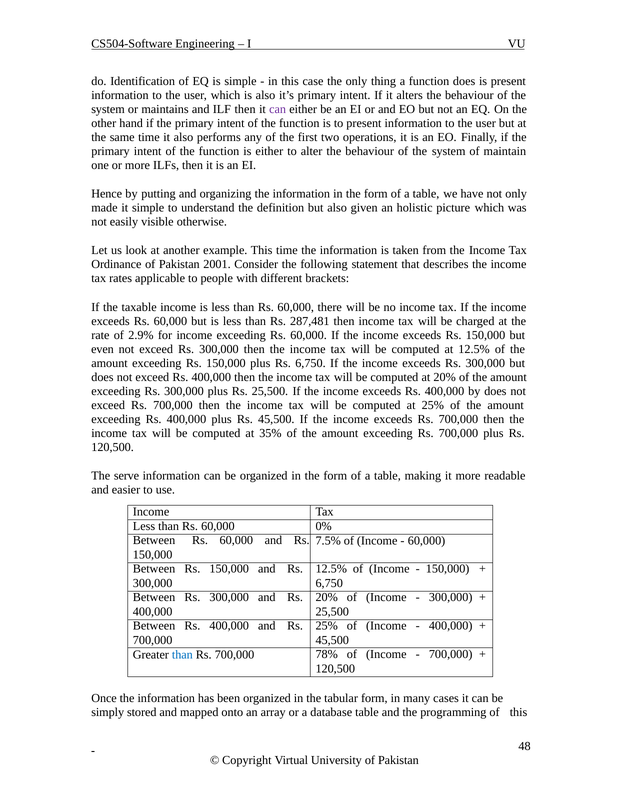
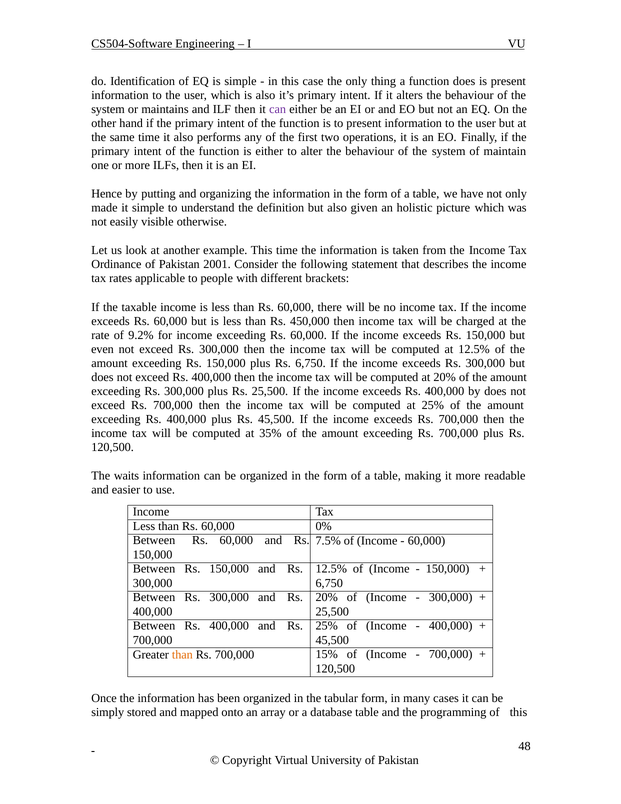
287,481: 287,481 -> 450,000
2.9%: 2.9% -> 9.2%
serve: serve -> waits
than at (182, 654) colour: blue -> orange
78%: 78% -> 15%
